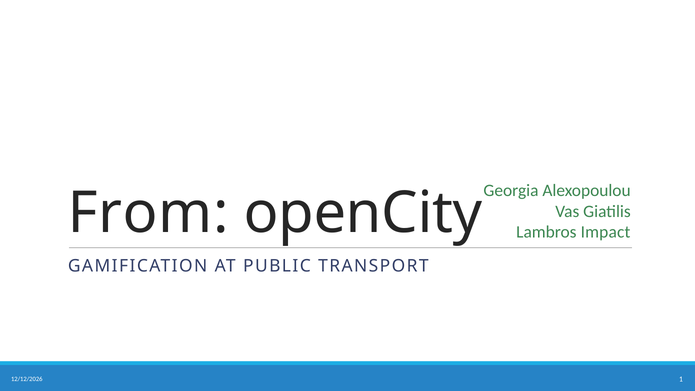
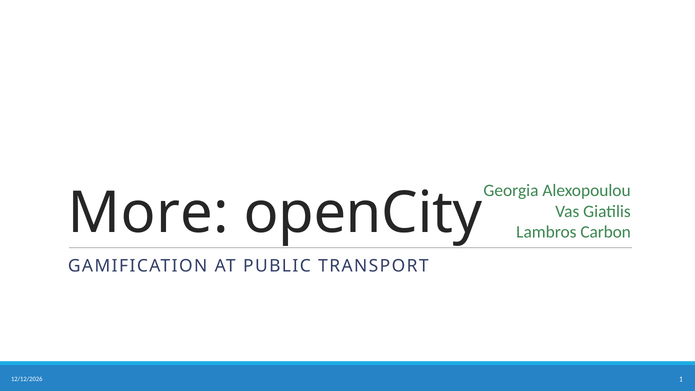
From: From -> More
Impact: Impact -> Carbon
